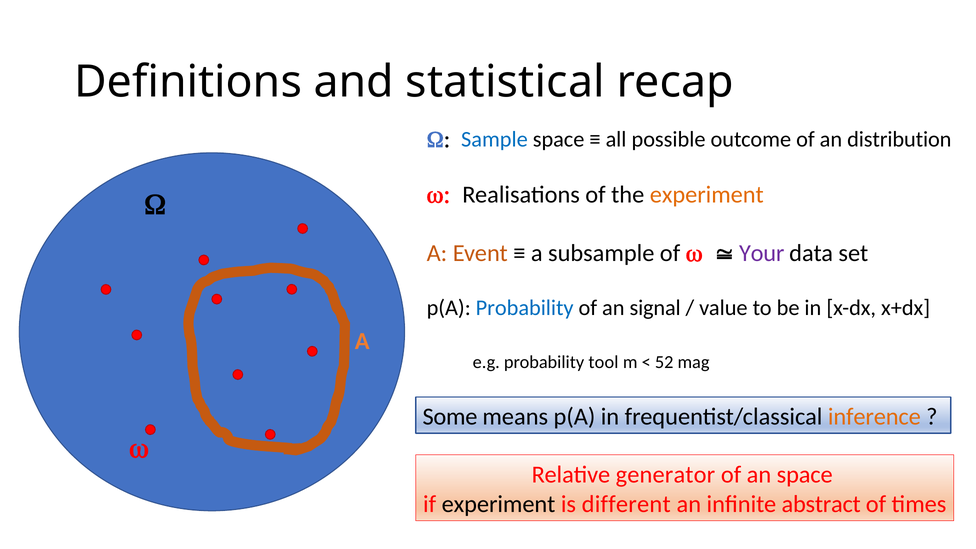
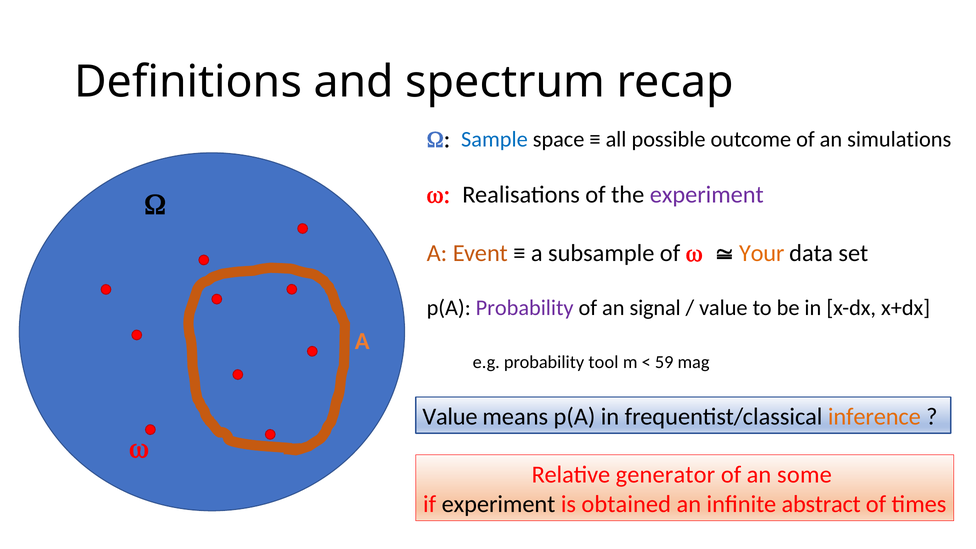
statistical: statistical -> spectrum
distribution: distribution -> simulations
experiment at (707, 195) colour: orange -> purple
Your colour: purple -> orange
Probability at (525, 308) colour: blue -> purple
52: 52 -> 59
Some at (450, 417): Some -> Value
an space: space -> some
different: different -> obtained
